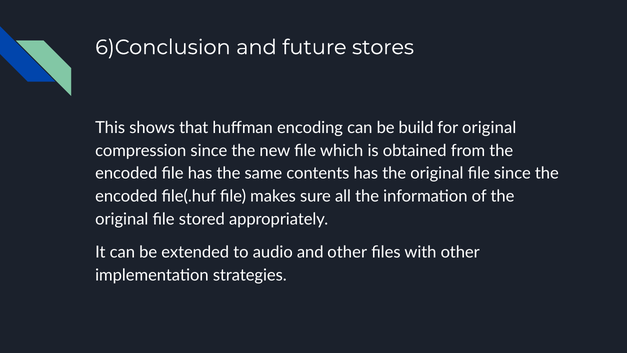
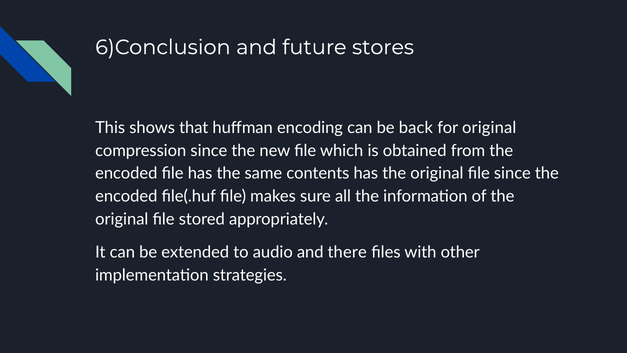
build: build -> back
and other: other -> there
